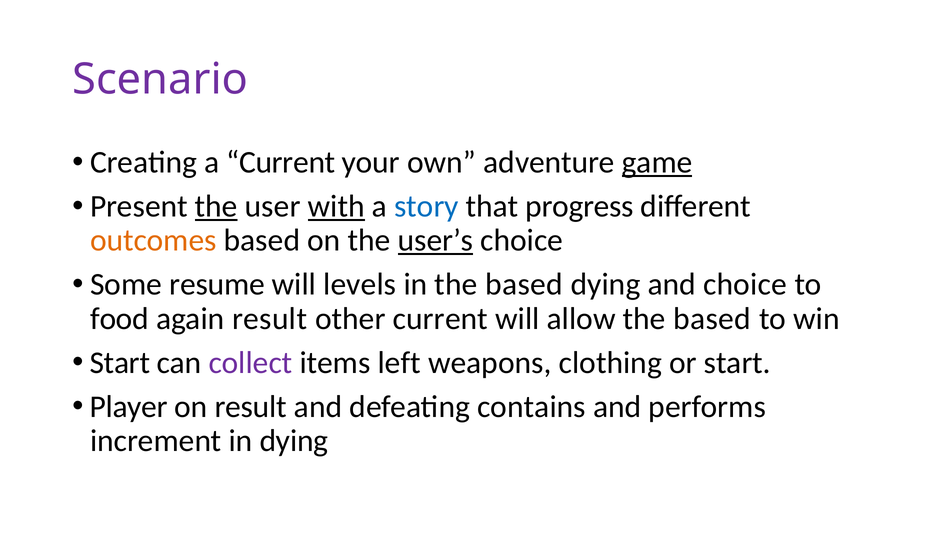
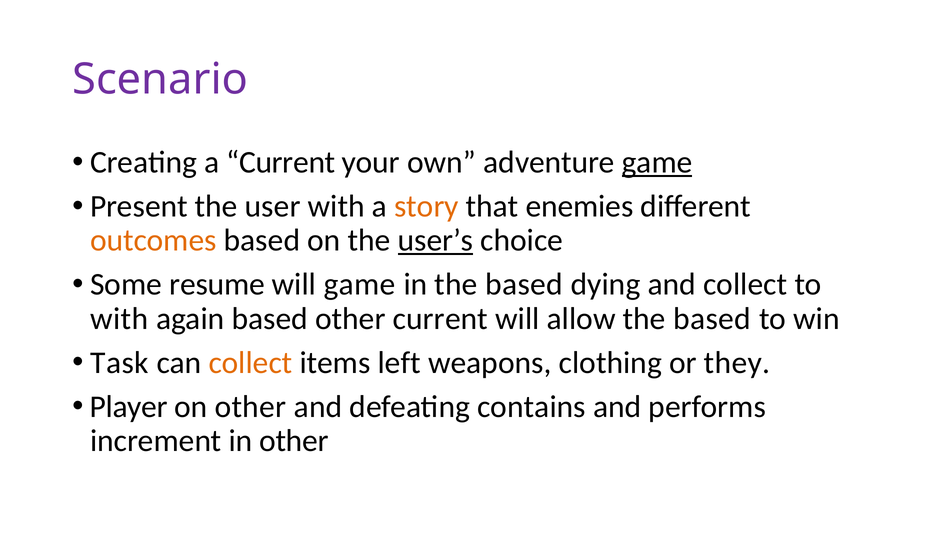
the at (216, 206) underline: present -> none
with at (336, 206) underline: present -> none
story colour: blue -> orange
progress: progress -> enemies
will levels: levels -> game
and choice: choice -> collect
food at (120, 319): food -> with
again result: result -> based
Start at (120, 363): Start -> Task
collect at (250, 363) colour: purple -> orange
or start: start -> they
on result: result -> other
in dying: dying -> other
